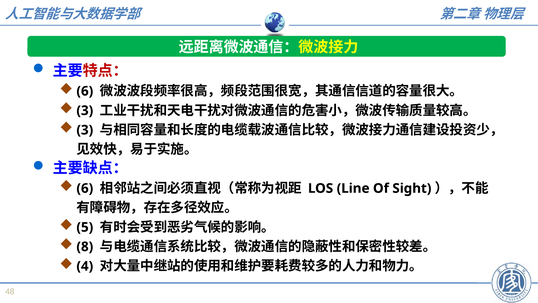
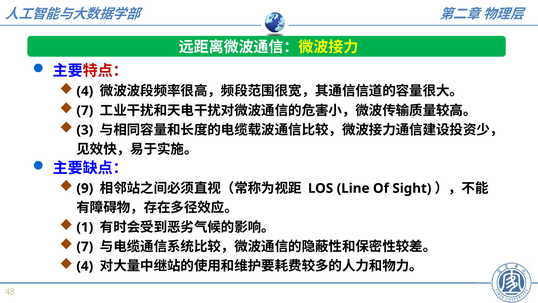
6 at (85, 91): 6 -> 4
3 at (85, 110): 3 -> 7
6 at (85, 188): 6 -> 9
5: 5 -> 1
8 at (85, 246): 8 -> 7
